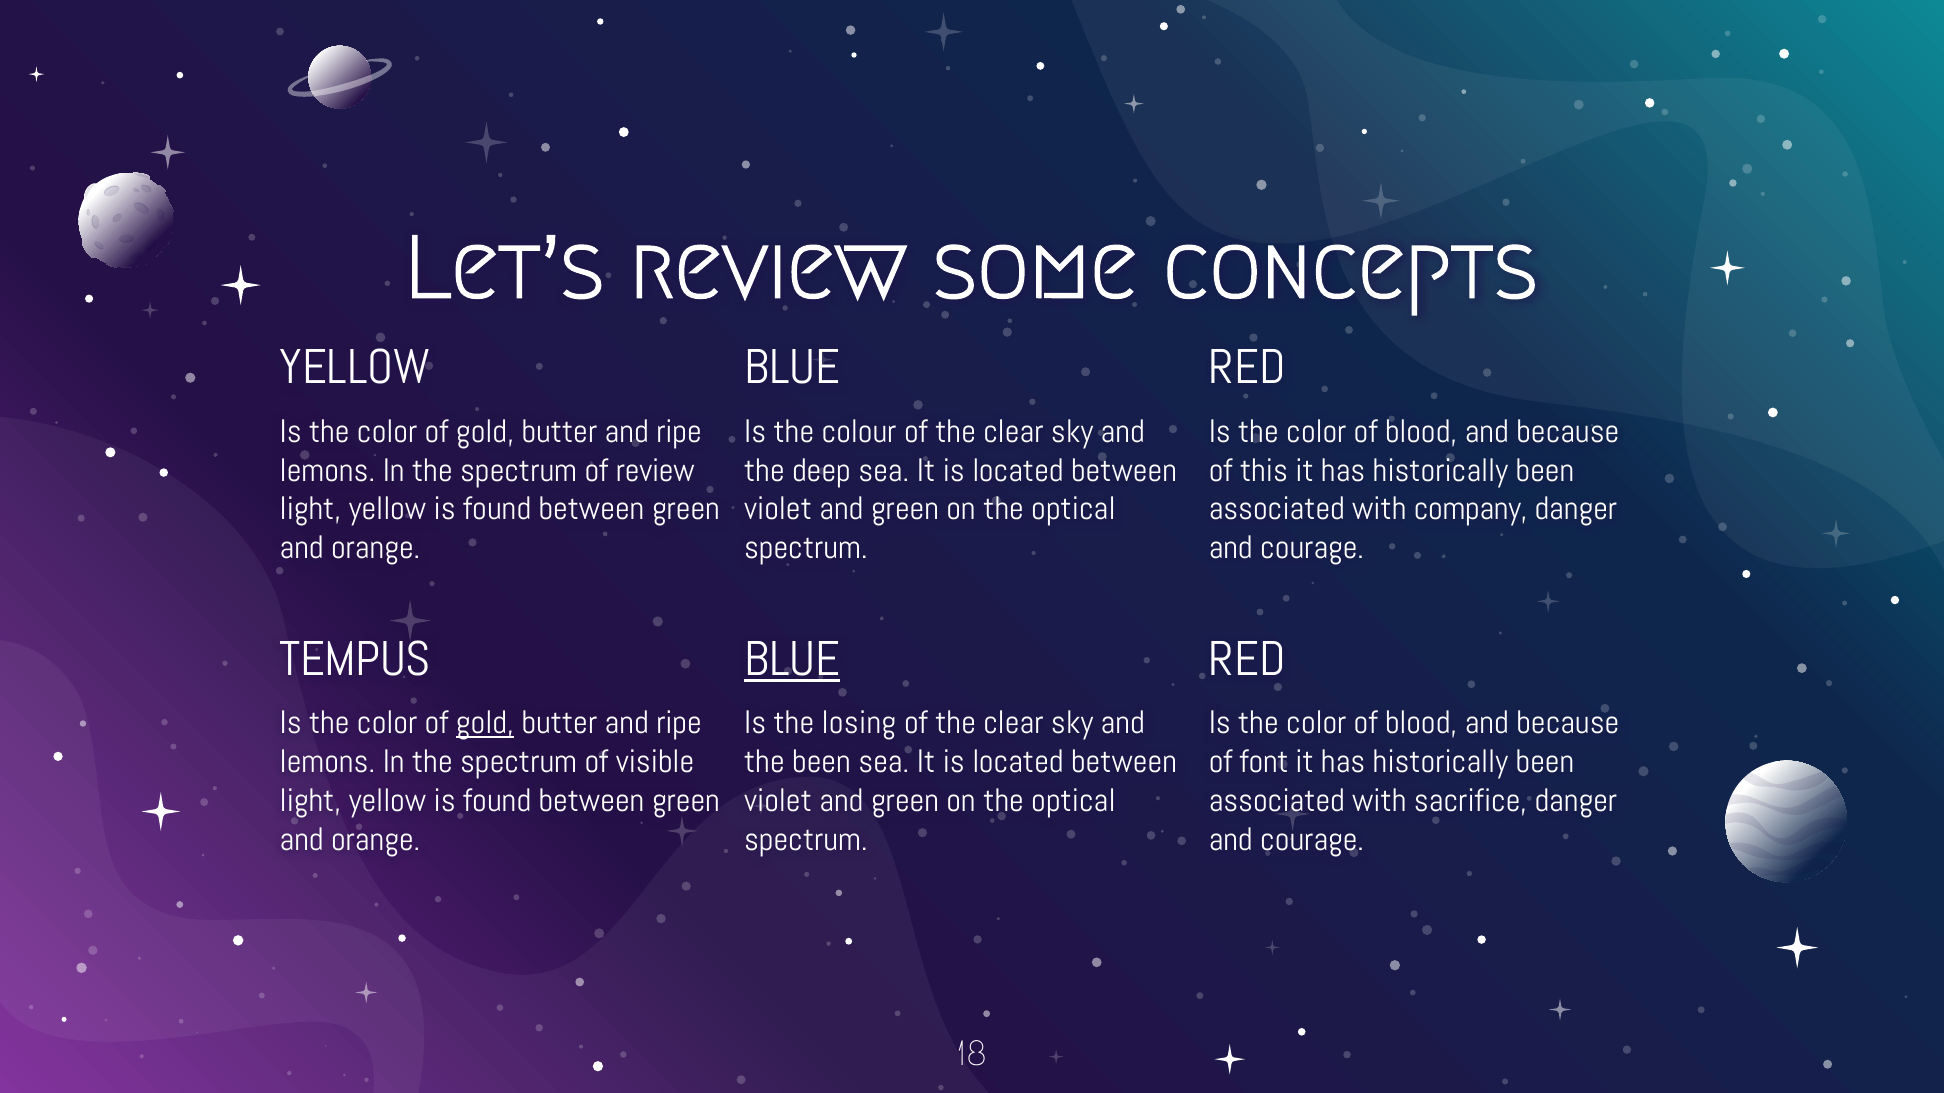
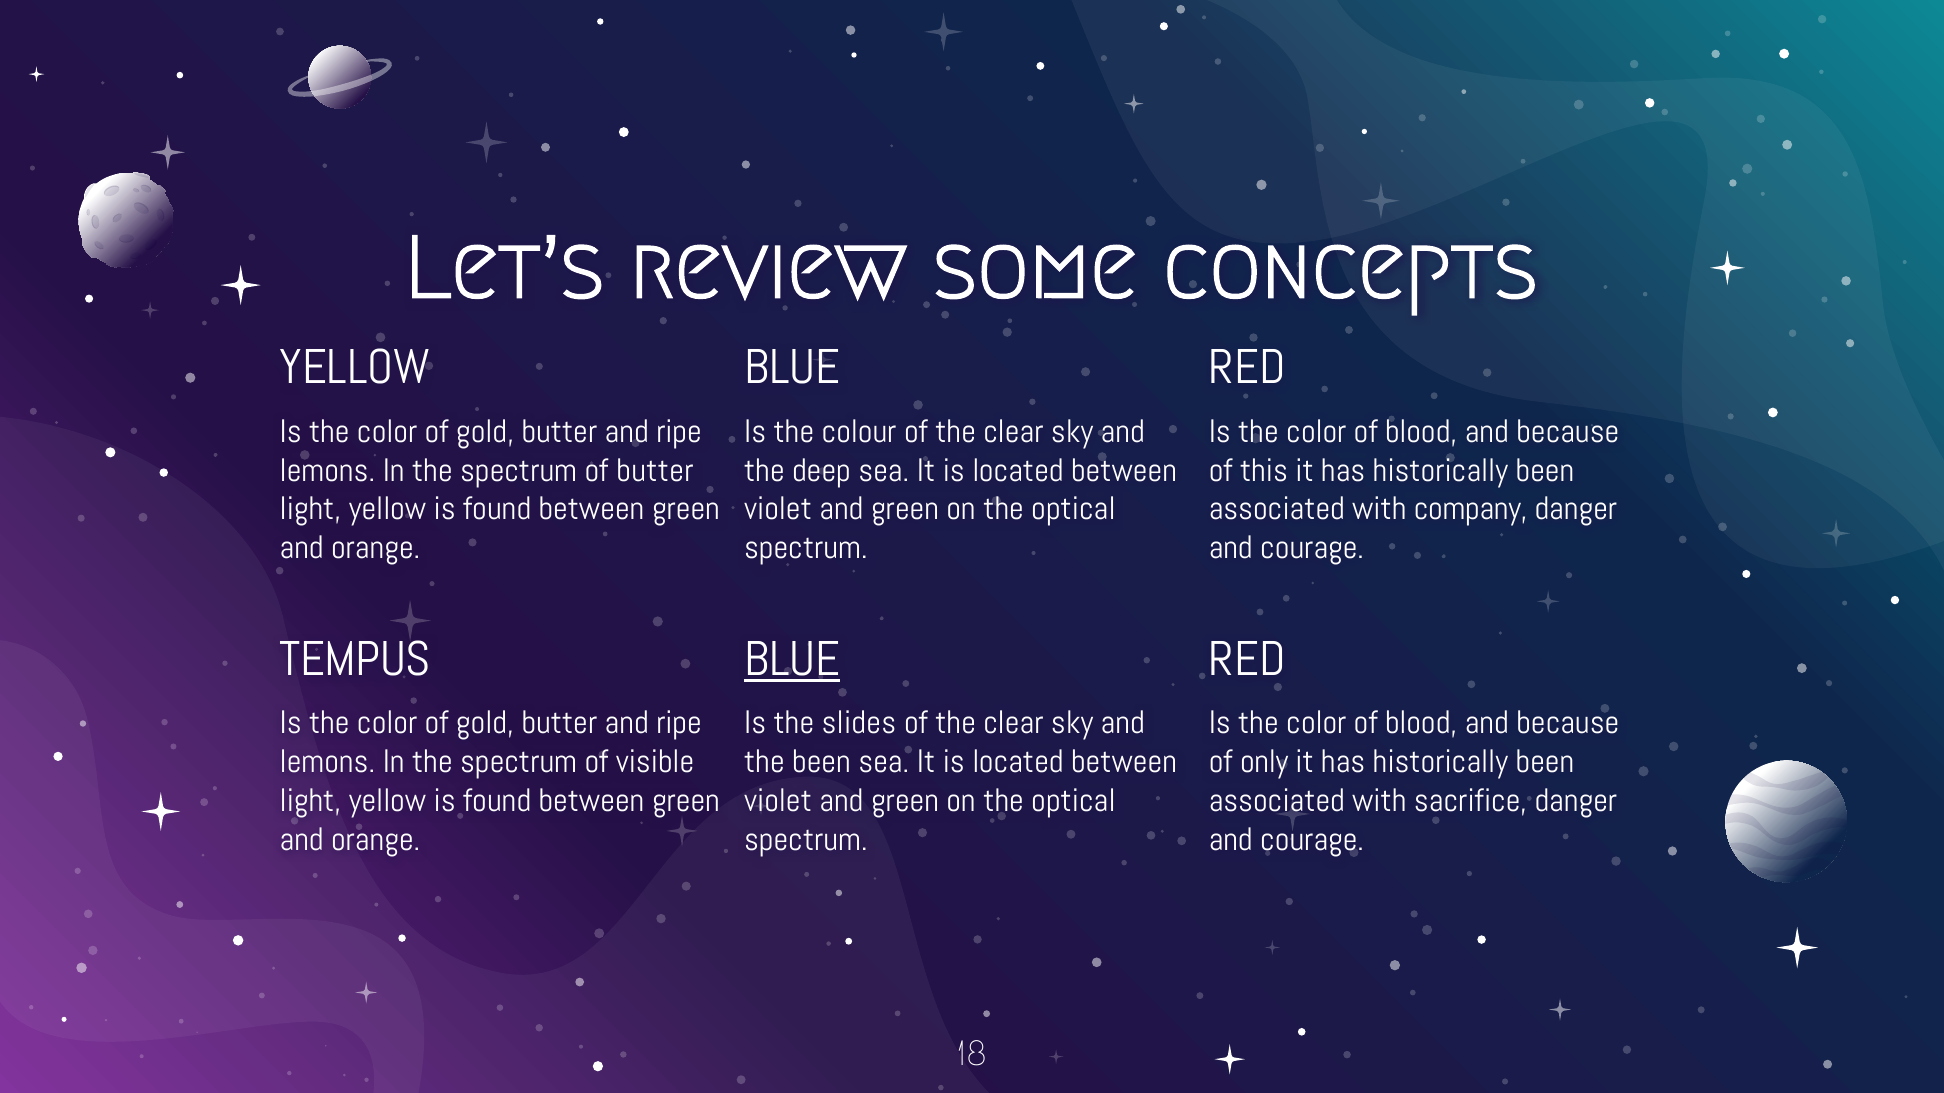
of review: review -> butter
gold at (485, 723) underline: present -> none
losing: losing -> slides
font: font -> only
